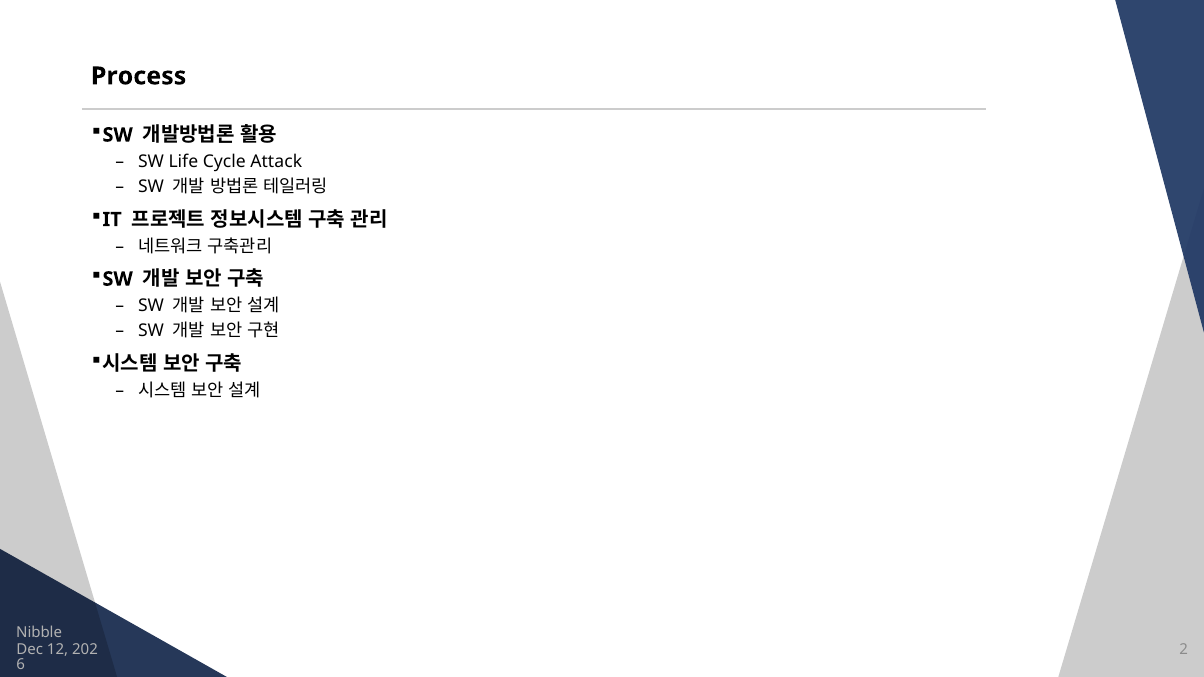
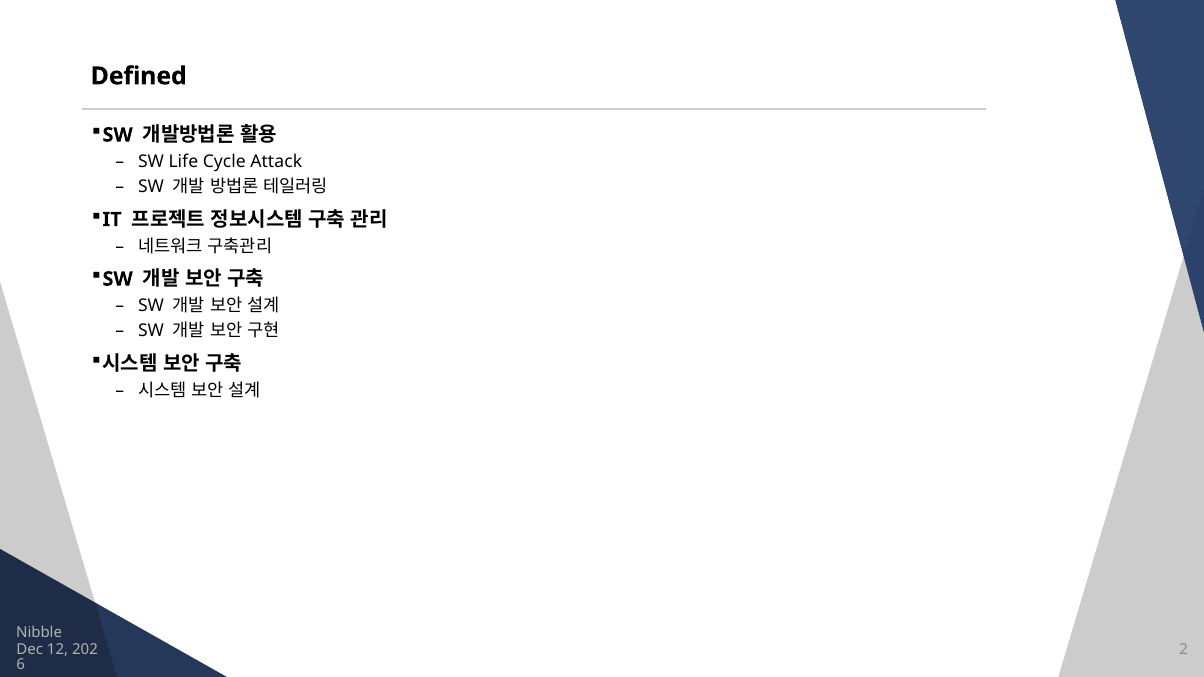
Process: Process -> Defined
